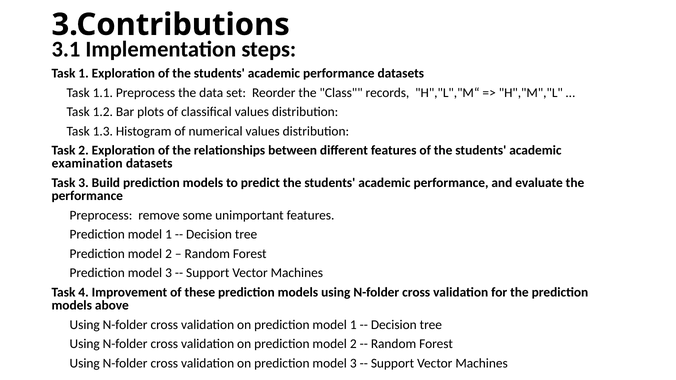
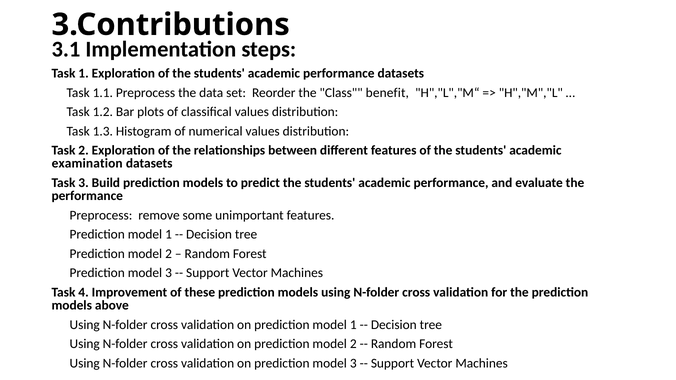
records: records -> benefit
